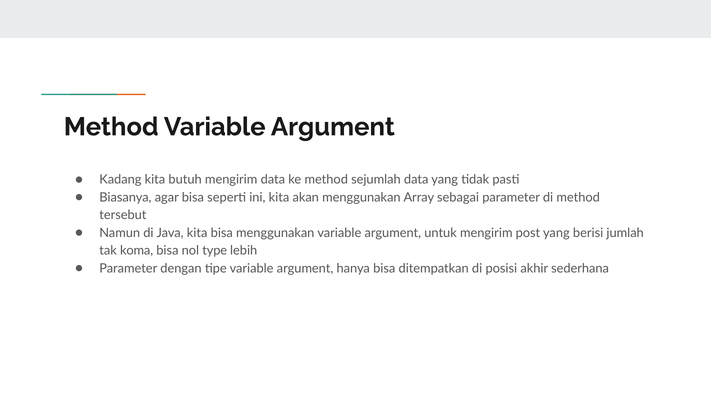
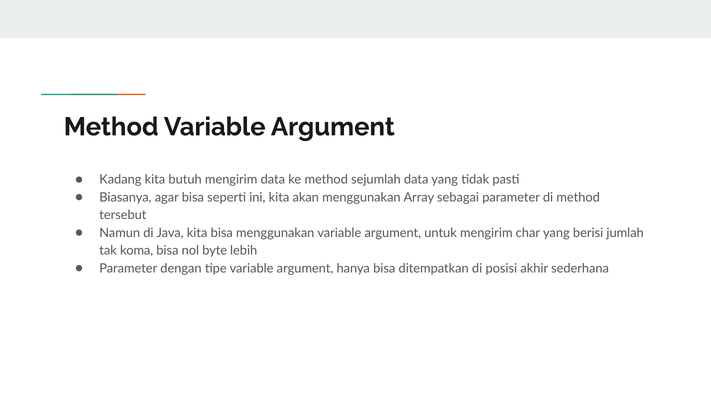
post: post -> char
type: type -> byte
